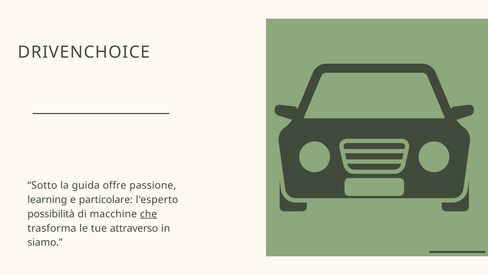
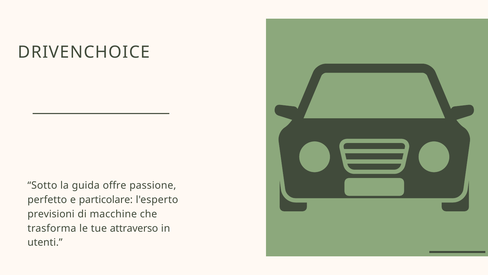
learning: learning -> perfetto
possibilità: possibilità -> previsioni
che underline: present -> none
siamo: siamo -> utenti
